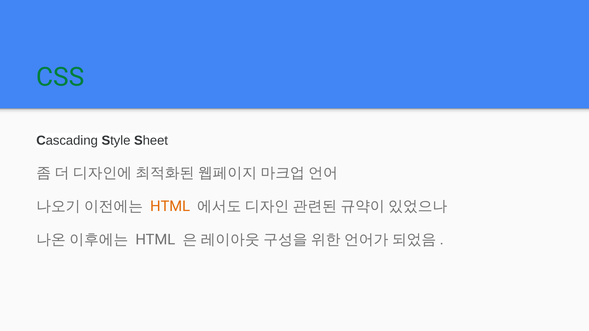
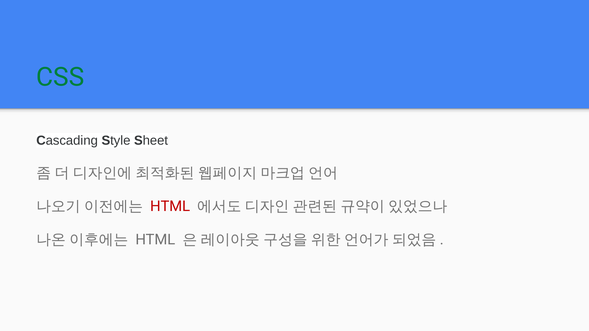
HTML at (170, 207) colour: orange -> red
